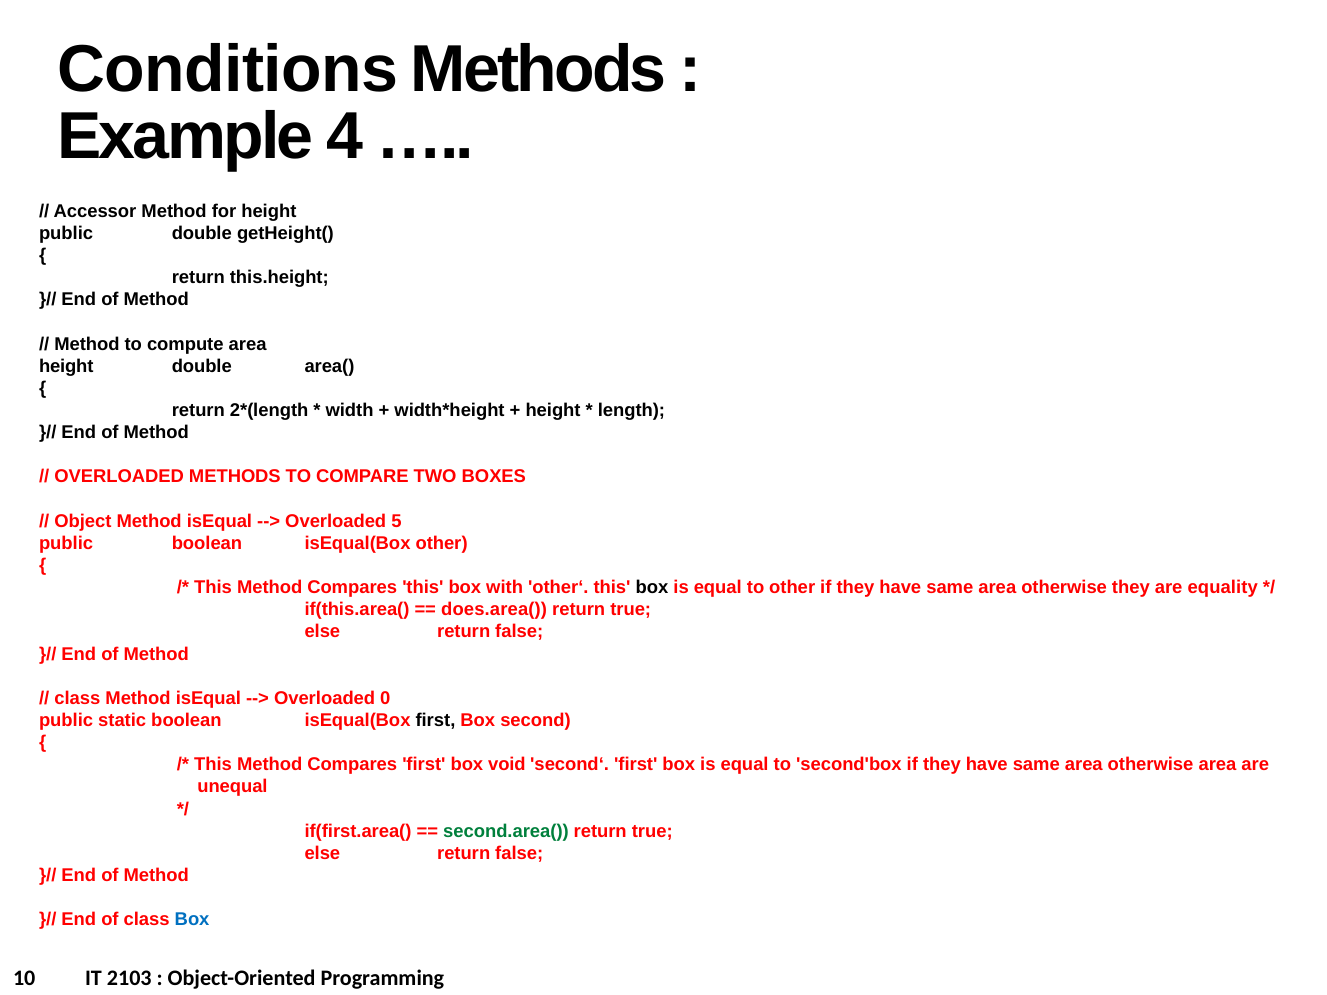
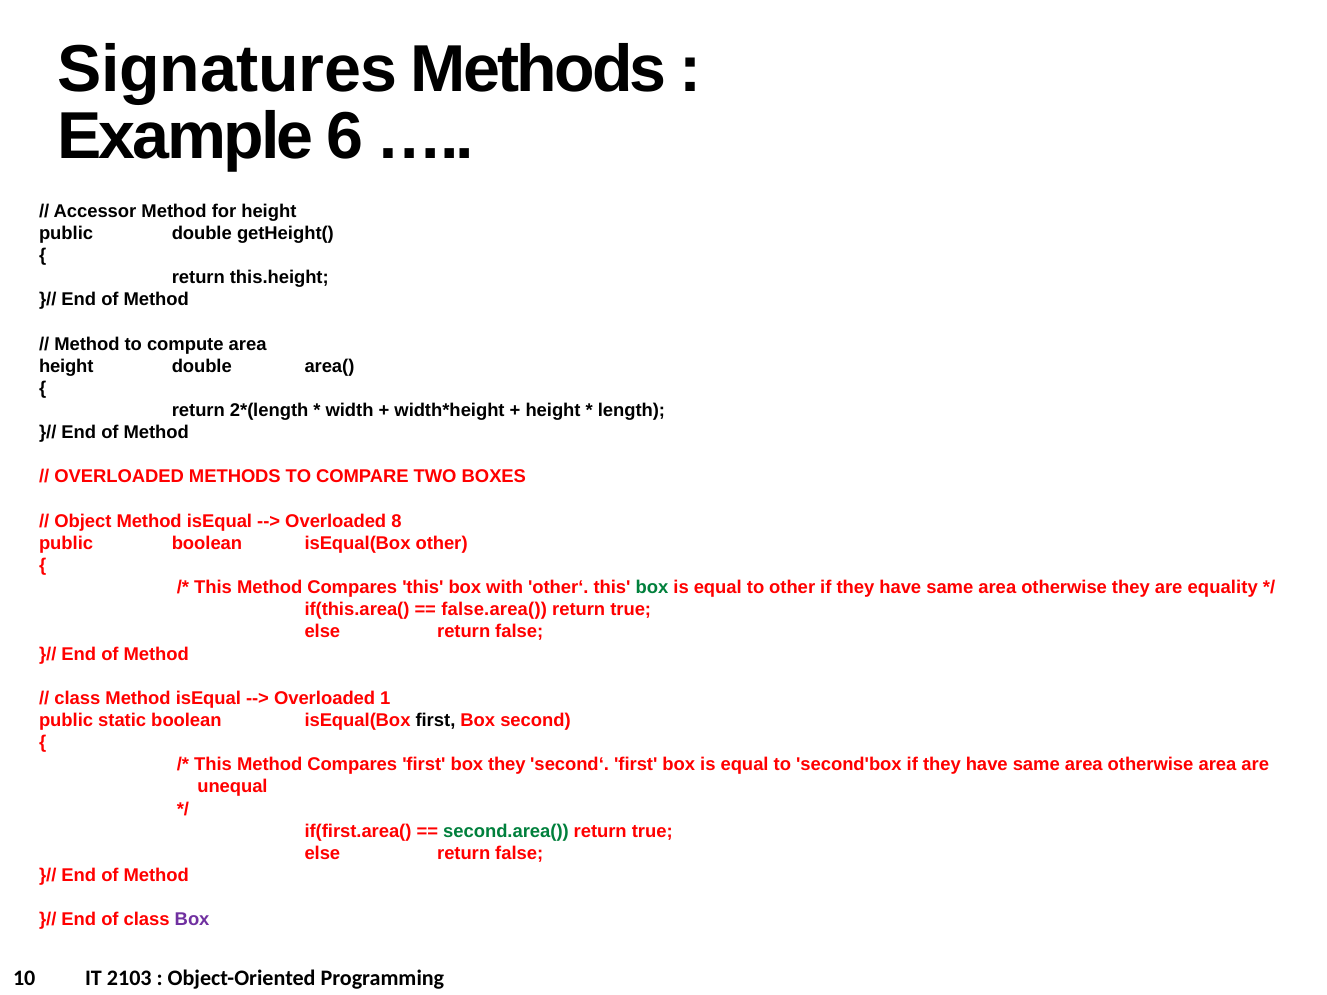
Conditions: Conditions -> Signatures
4: 4 -> 6
5: 5 -> 8
box at (652, 588) colour: black -> green
does.area(: does.area( -> false.area(
0: 0 -> 1
box void: void -> they
Box at (192, 920) colour: blue -> purple
